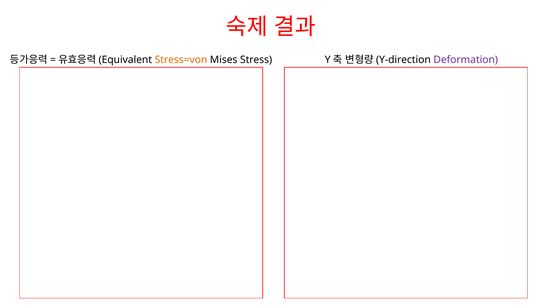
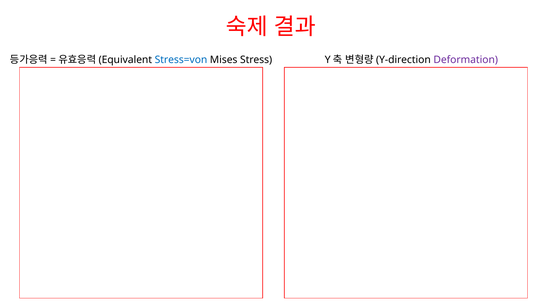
Stress=von colour: orange -> blue
